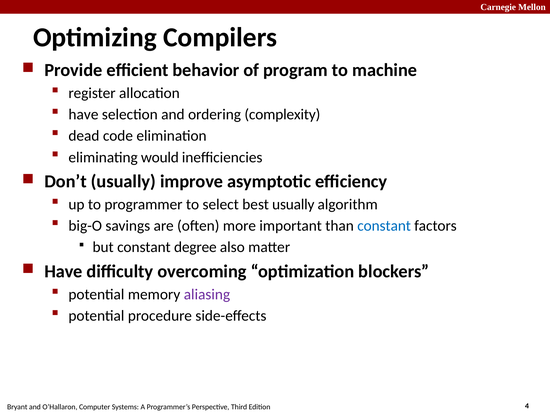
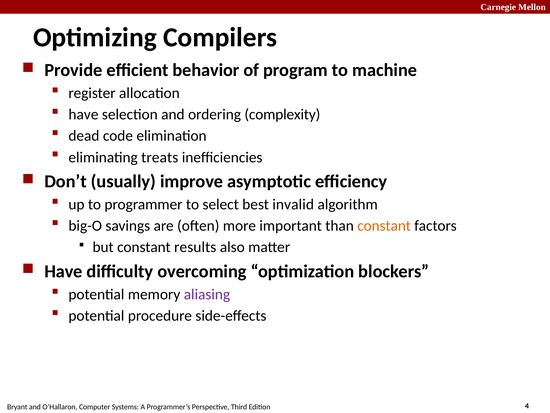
would: would -> treats
best usually: usually -> invalid
constant at (384, 226) colour: blue -> orange
degree: degree -> results
